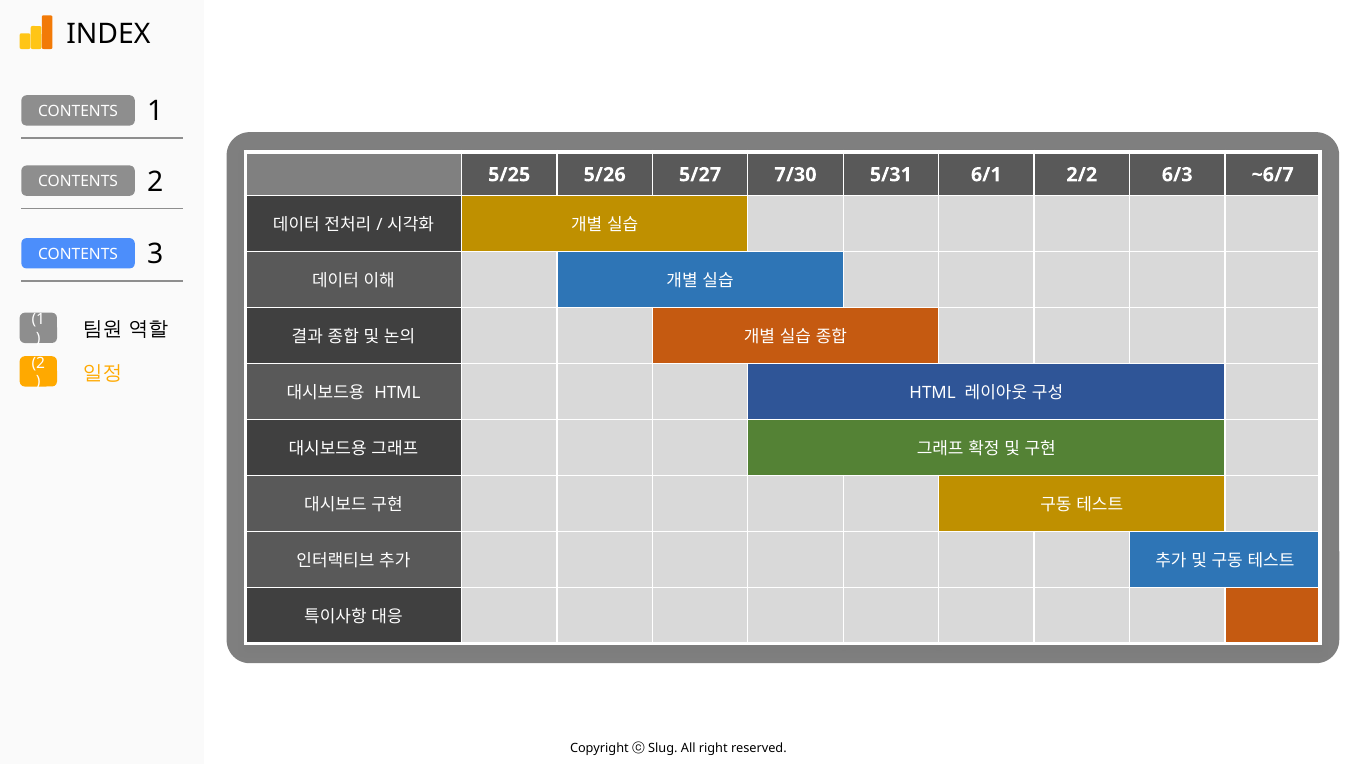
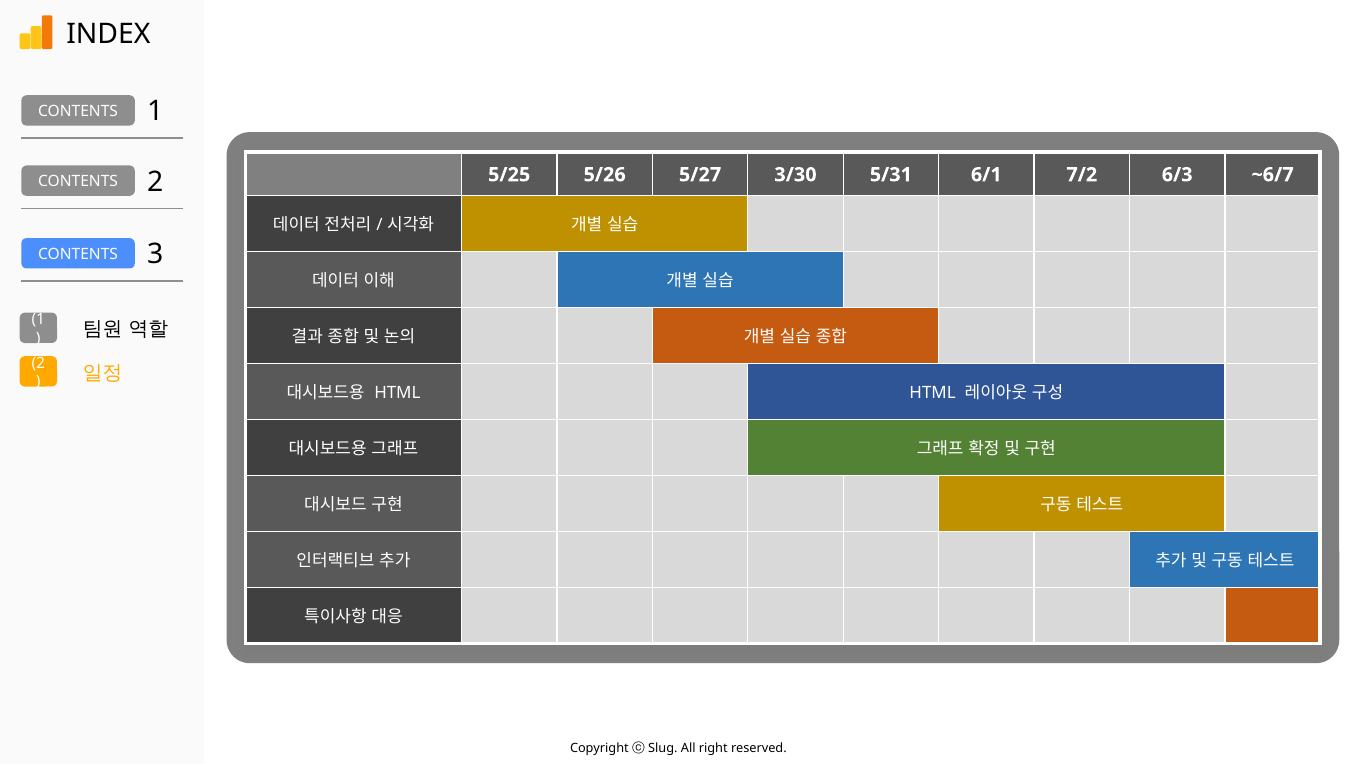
7/30: 7/30 -> 3/30
2/2: 2/2 -> 7/2
